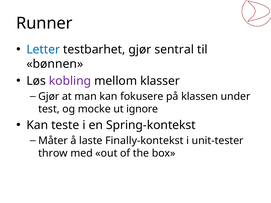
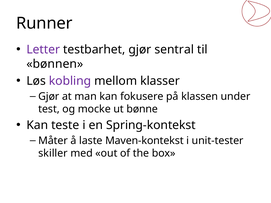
Letter colour: blue -> purple
ignore: ignore -> bønne
Finally-kontekst: Finally-kontekst -> Maven-kontekst
throw: throw -> skiller
